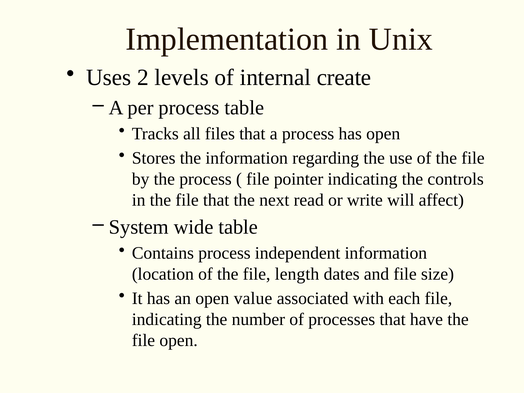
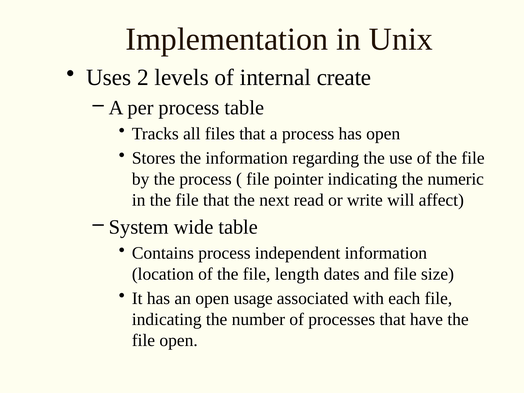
controls: controls -> numeric
value: value -> usage
